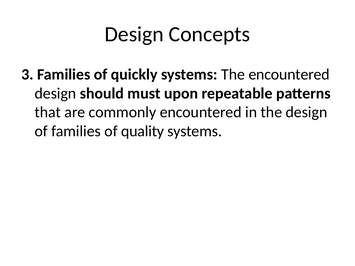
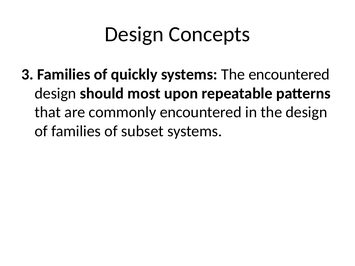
must: must -> most
quality: quality -> subset
